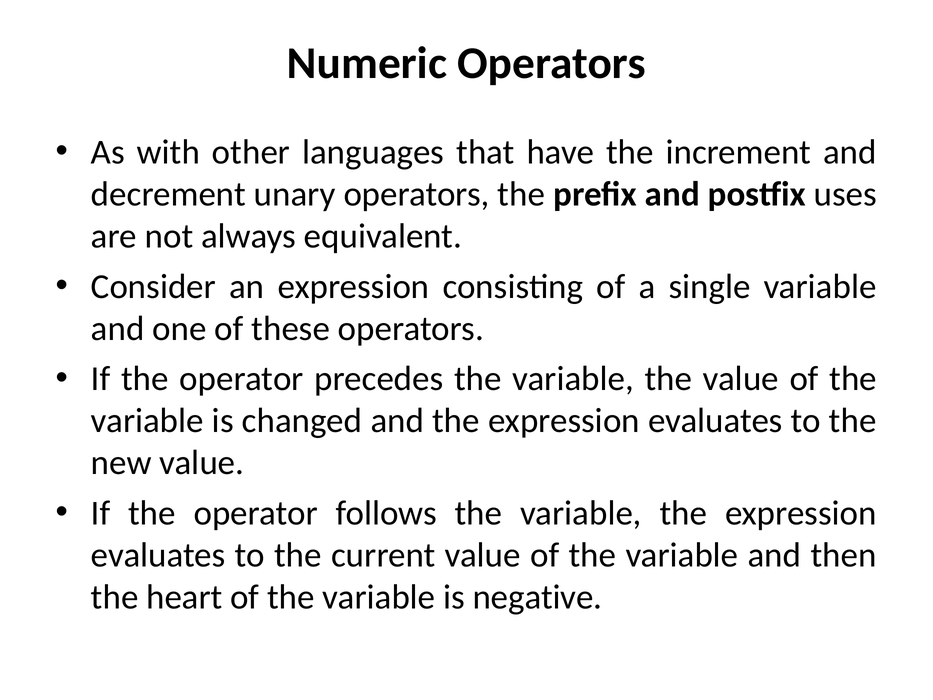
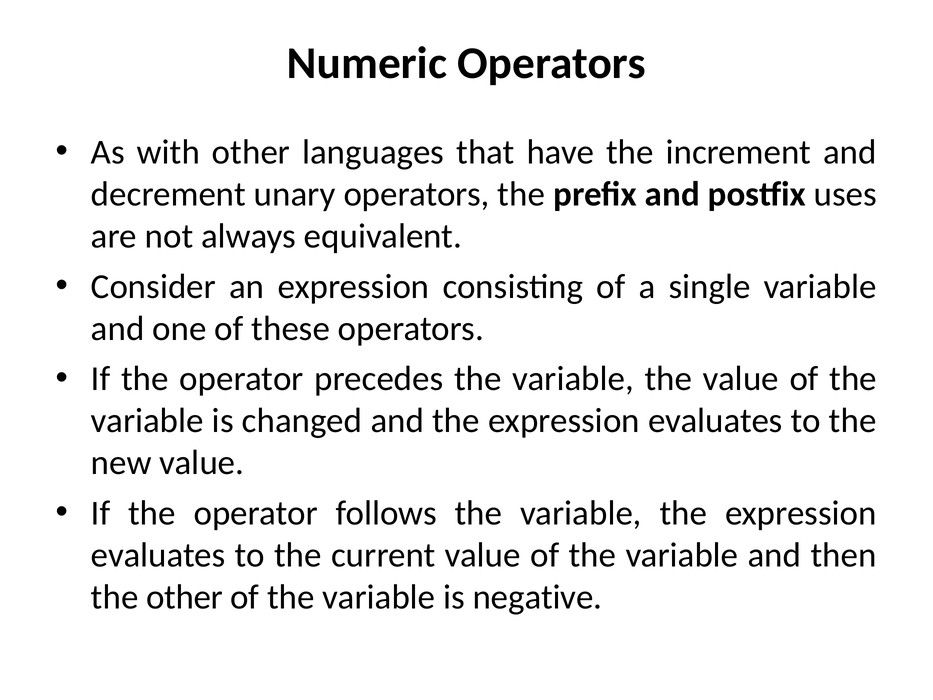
the heart: heart -> other
